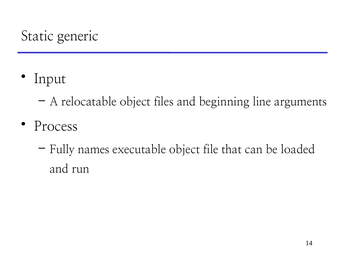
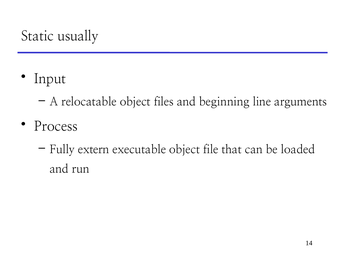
generic: generic -> usually
names: names -> extern
